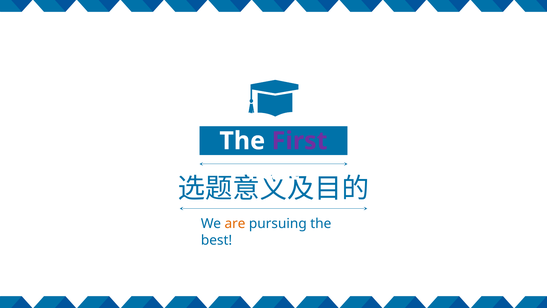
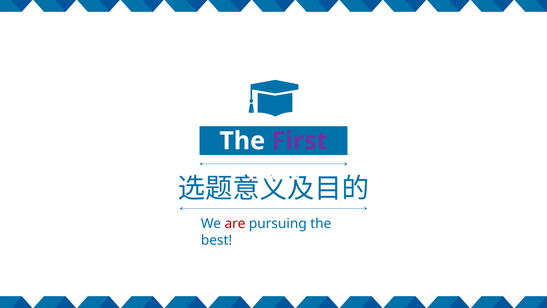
are colour: orange -> red
